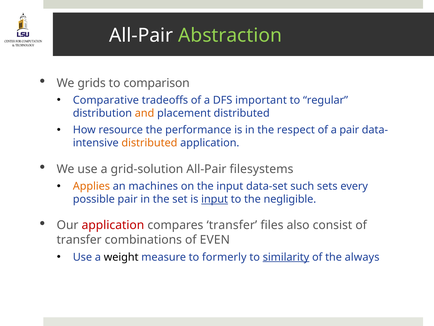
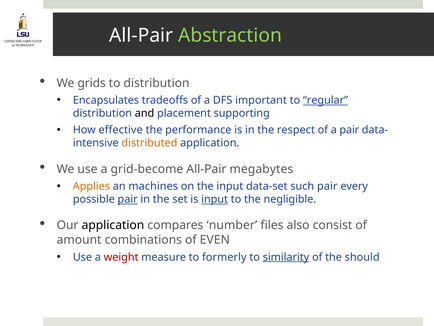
to comparison: comparison -> distribution
Comparative: Comparative -> Encapsulates
regular underline: none -> present
and colour: orange -> black
placement distributed: distributed -> supporting
resource: resource -> effective
grid-solution: grid-solution -> grid-become
filesystems: filesystems -> megabytes
such sets: sets -> pair
pair at (128, 199) underline: none -> present
application at (113, 225) colour: red -> black
compares transfer: transfer -> number
transfer at (79, 239): transfer -> amount
weight colour: black -> red
always: always -> should
